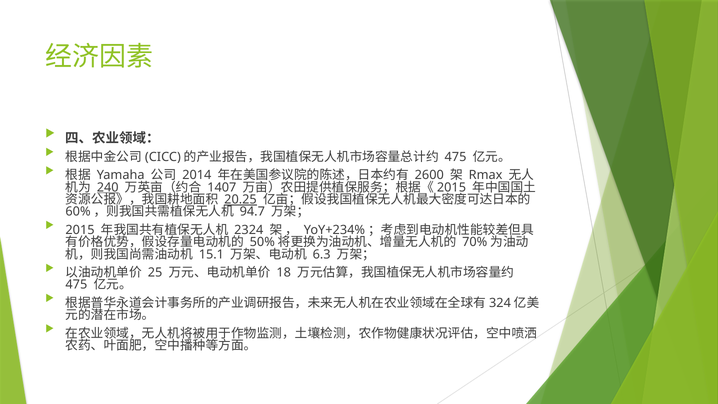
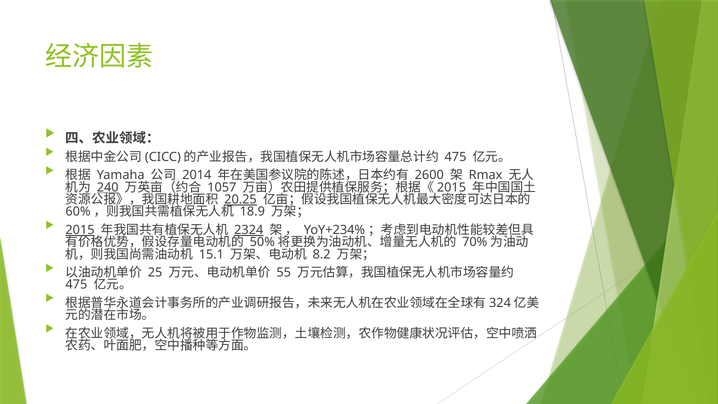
1407: 1407 -> 1057
94.7: 94.7 -> 18.9
2015 underline: none -> present
2324 underline: none -> present
6.3: 6.3 -> 8.2
18: 18 -> 55
